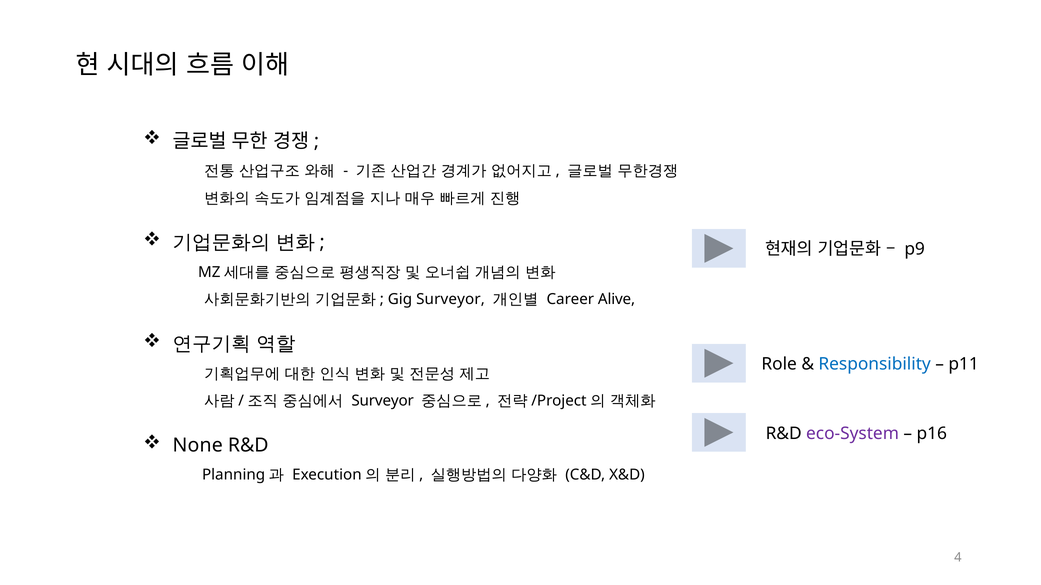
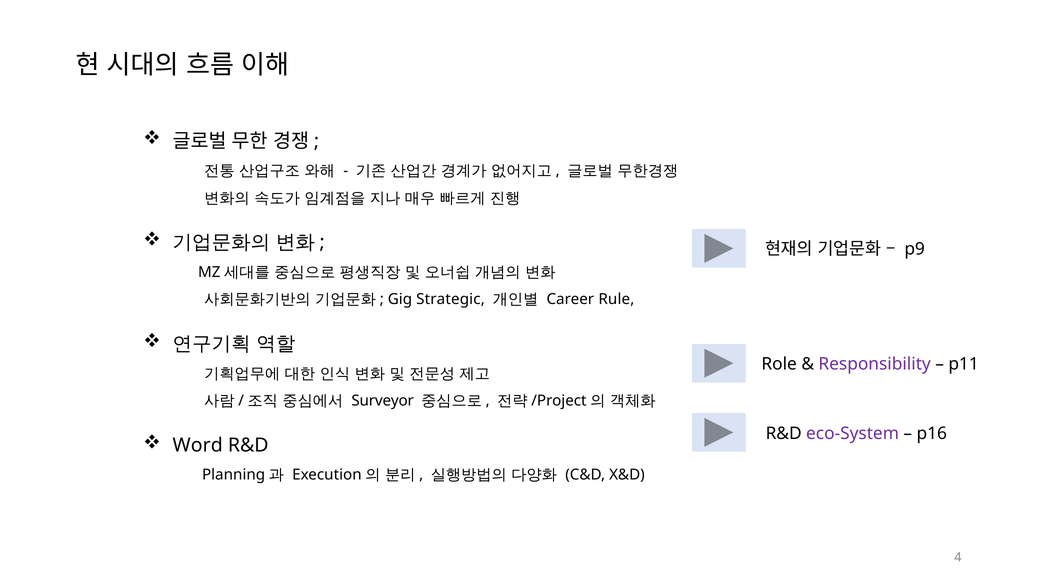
Gig Surveyor: Surveyor -> Strategic
Alive: Alive -> Rule
Responsibility colour: blue -> purple
None: None -> Word
